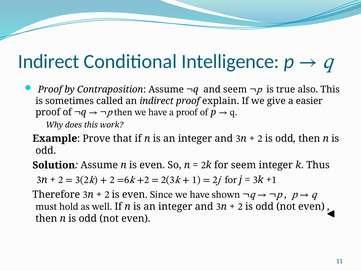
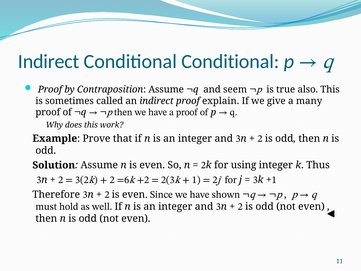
Conditional Intelligence: Intelligence -> Conditional
easier: easier -> many
for seem: seem -> using
